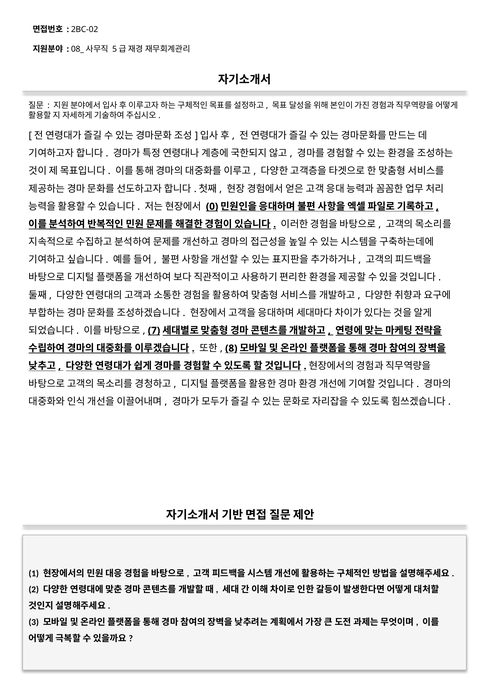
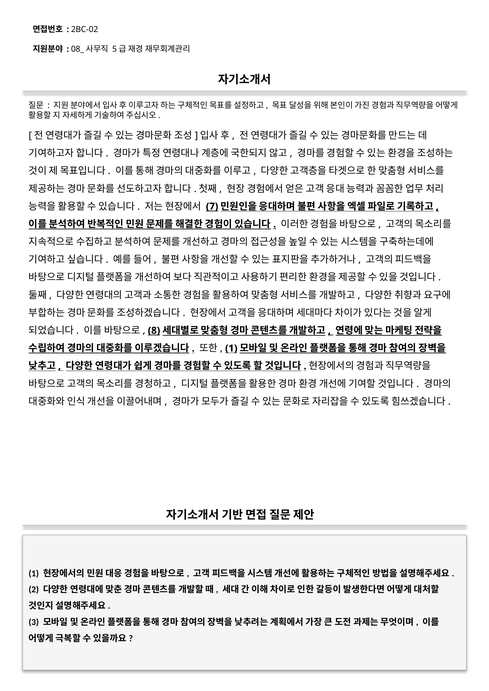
0: 0 -> 7
7: 7 -> 8
8 at (231, 349): 8 -> 1
